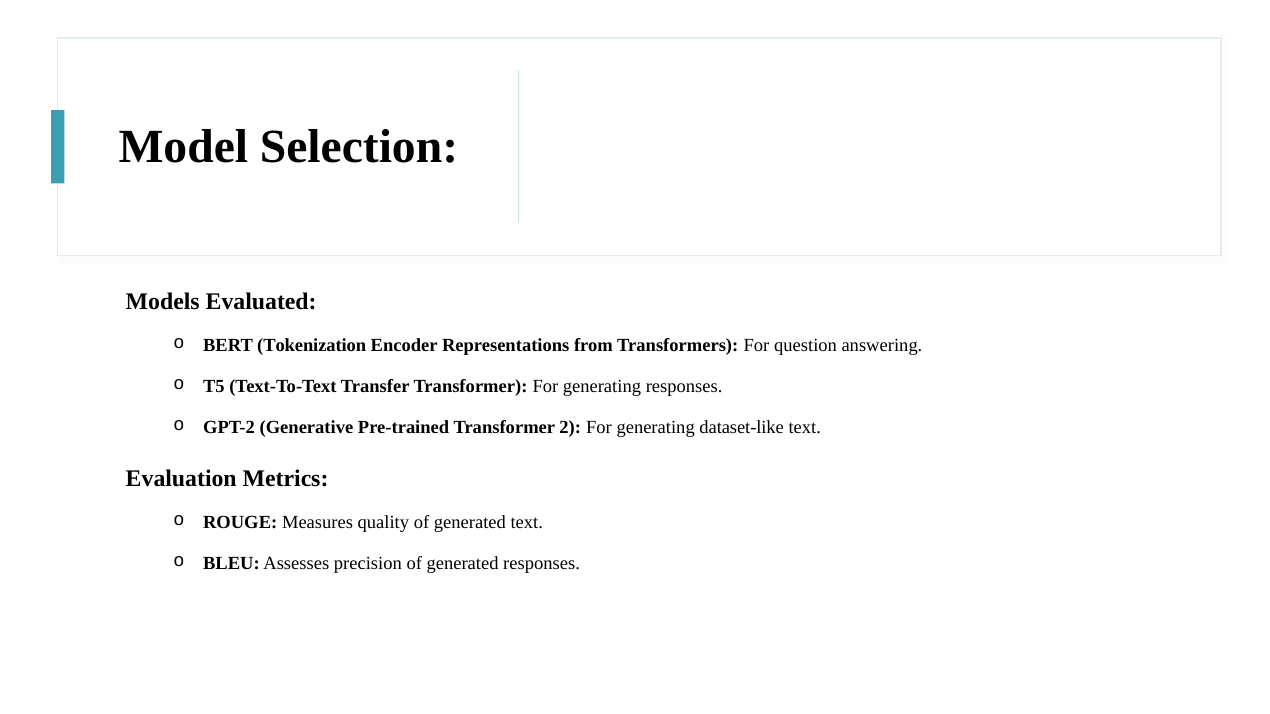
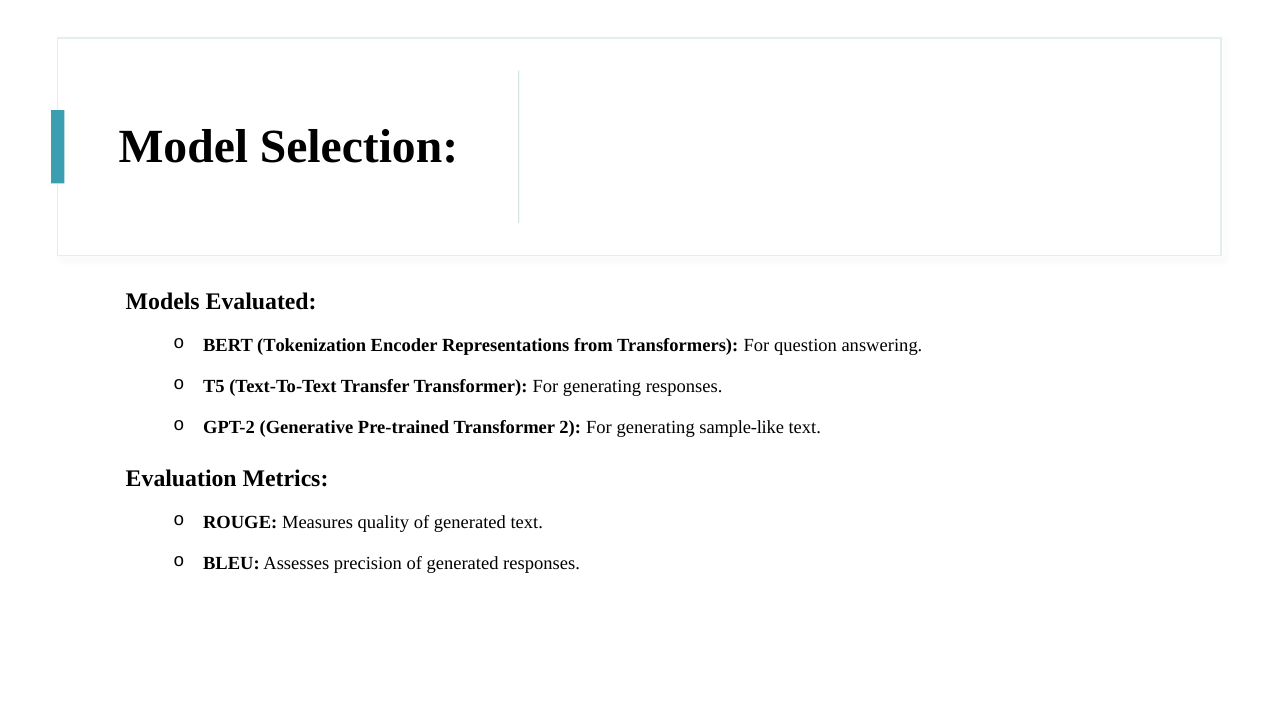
dataset-like: dataset-like -> sample-like
